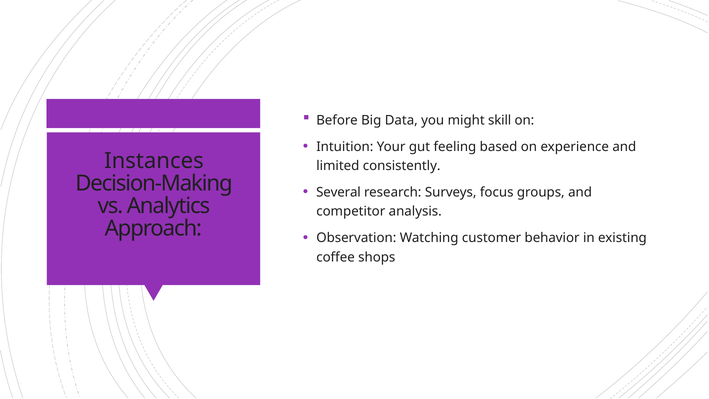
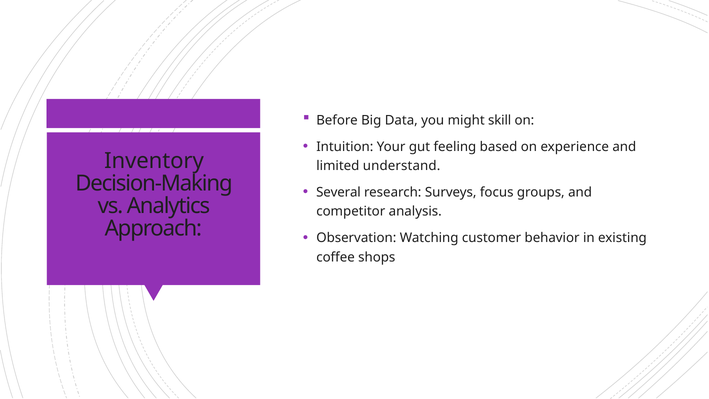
Instances: Instances -> Inventory
consistently: consistently -> understand
